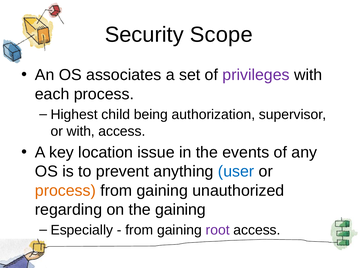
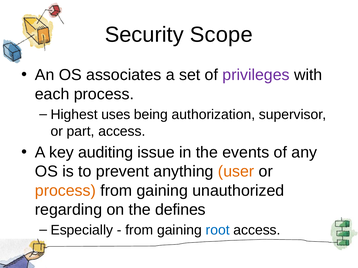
child: child -> uses
or with: with -> part
location: location -> auditing
user colour: blue -> orange
the gaining: gaining -> defines
root colour: purple -> blue
